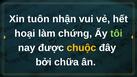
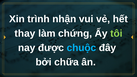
tuôn: tuôn -> trình
hoại: hoại -> thay
chuộc colour: yellow -> light blue
